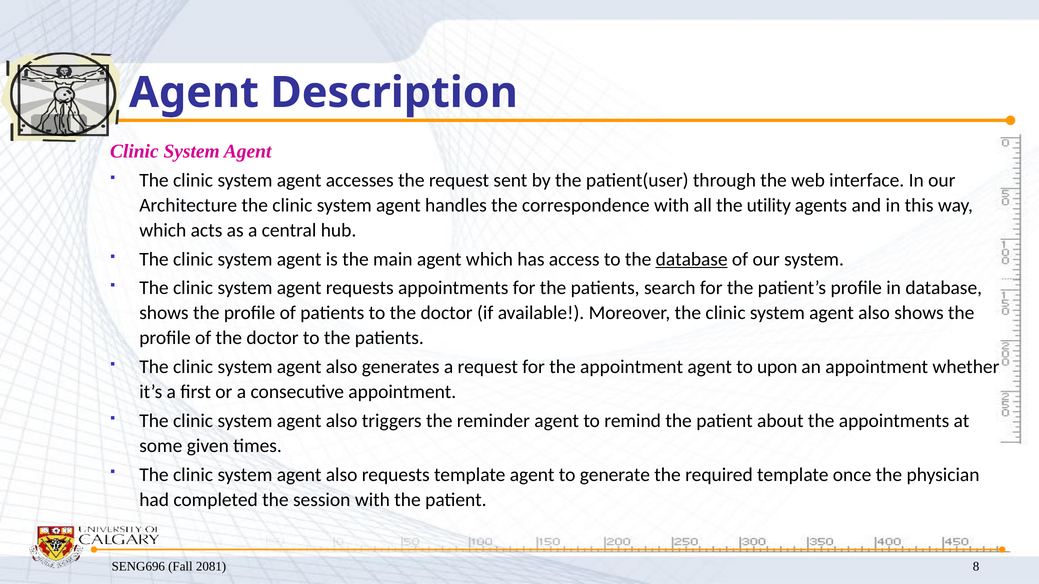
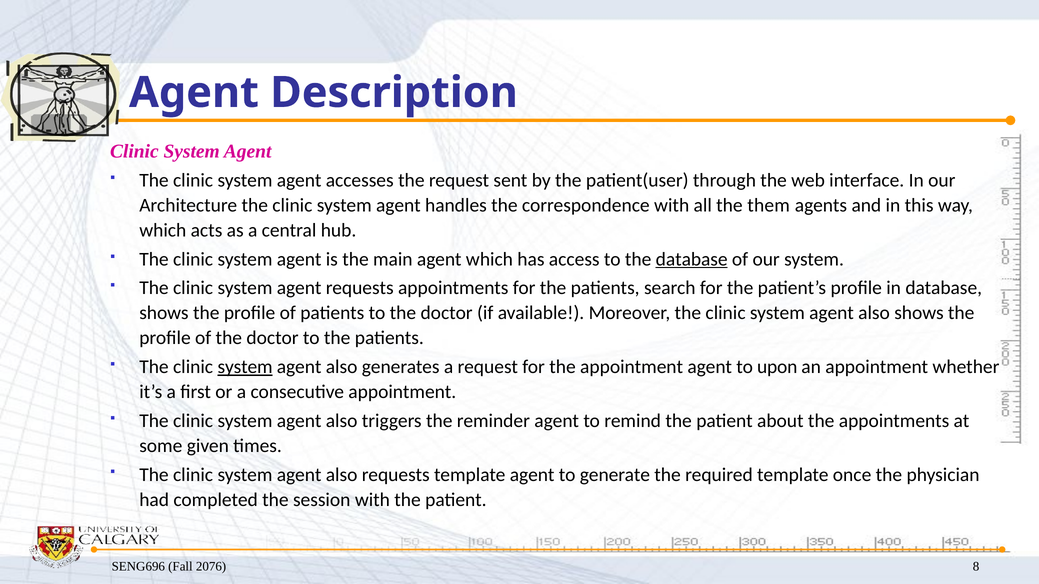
utility: utility -> them
system at (245, 367) underline: none -> present
2081: 2081 -> 2076
